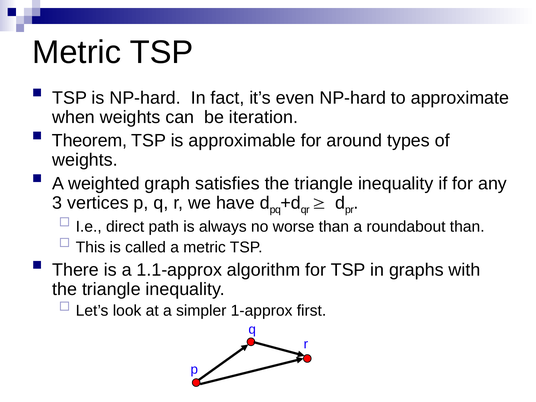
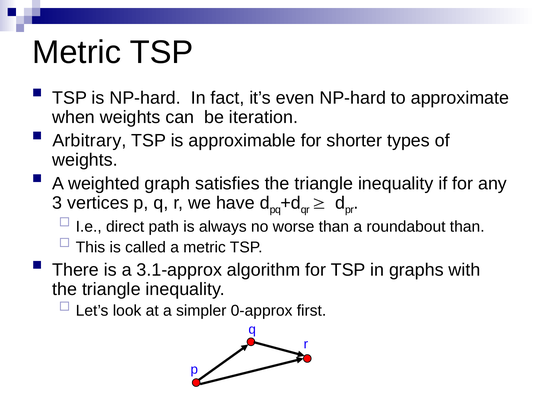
Theorem: Theorem -> Arbitrary
around: around -> shorter
1.1-approx: 1.1-approx -> 3.1-approx
1-approx: 1-approx -> 0-approx
